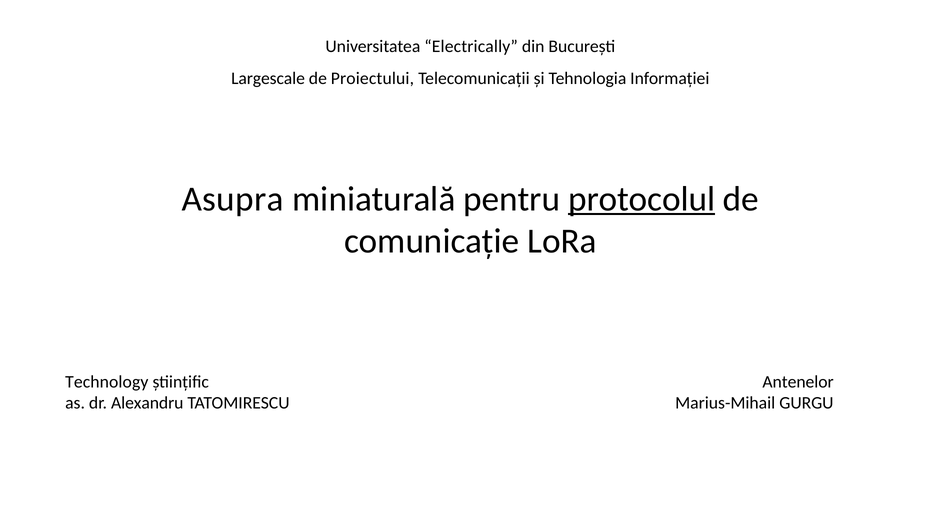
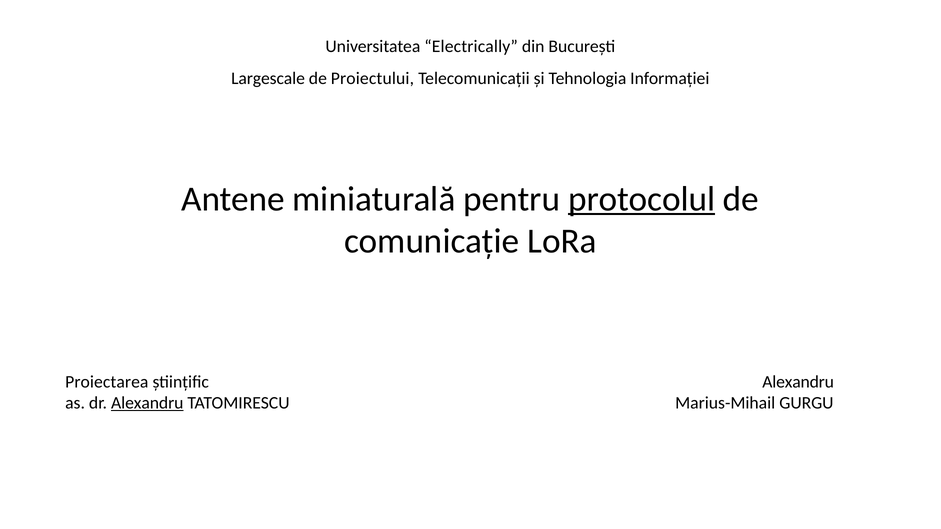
Asupra: Asupra -> Antene
Technology: Technology -> Proiectarea
Antenelor at (798, 382): Antenelor -> Alexandru
Alexandru at (147, 403) underline: none -> present
